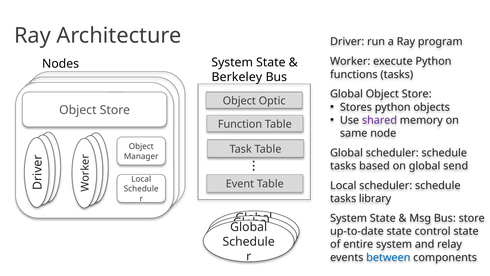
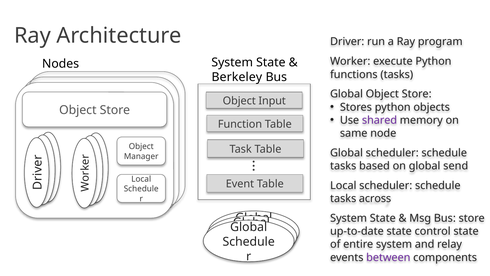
Optic: Optic -> Input
library: library -> across
between colour: blue -> purple
